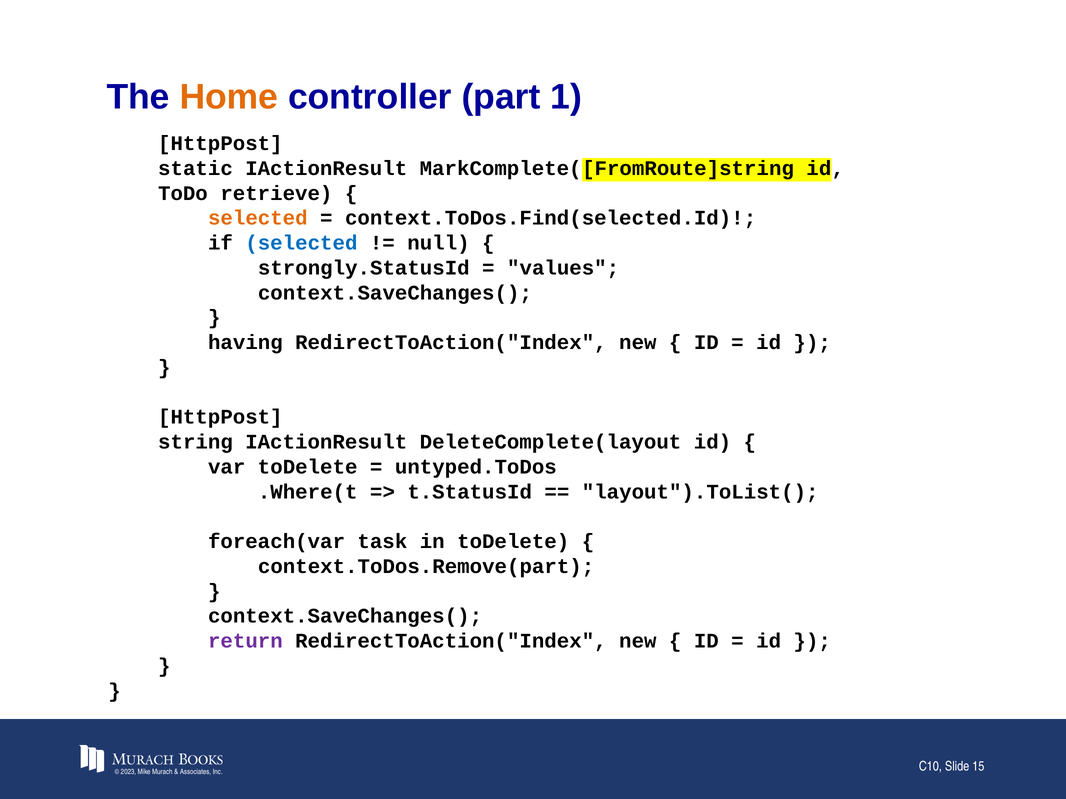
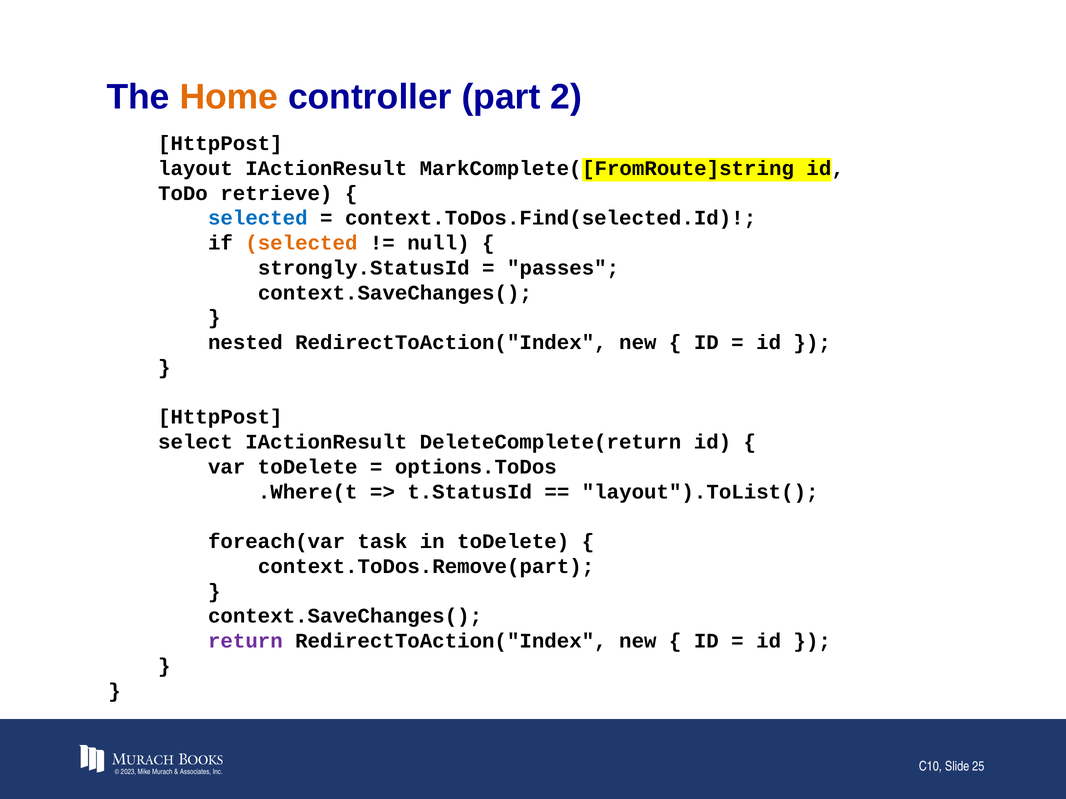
1: 1 -> 2
static: static -> layout
selected at (258, 218) colour: orange -> blue
selected at (301, 243) colour: blue -> orange
values: values -> passes
having: having -> nested
string: string -> select
DeleteComplete(layout: DeleteComplete(layout -> DeleteComplete(return
untyped.ToDos: untyped.ToDos -> options.ToDos
15: 15 -> 25
